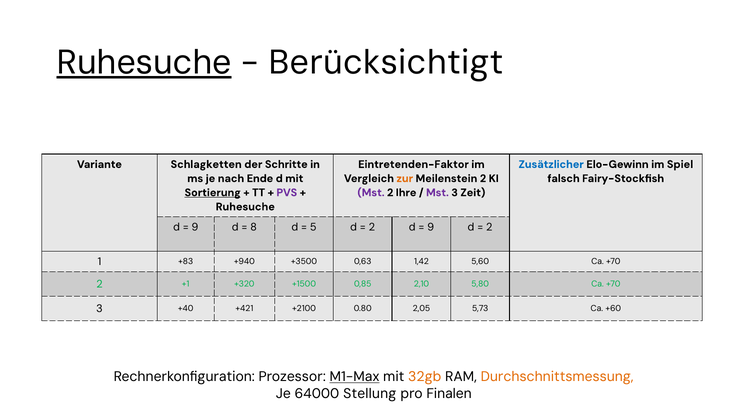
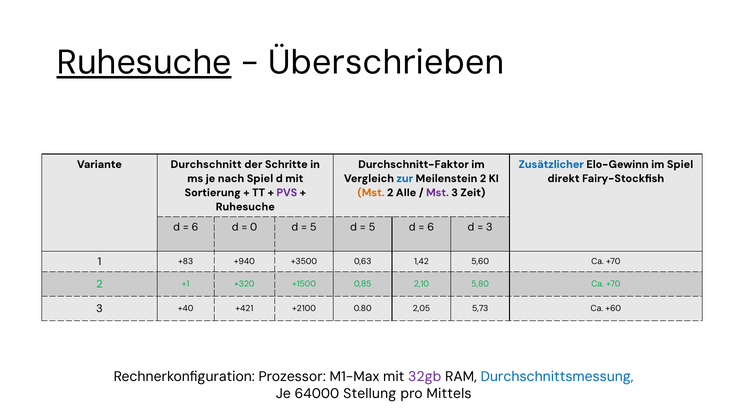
Berücksichtigt: Berücksichtigt -> Überschrieben
Schlagketten: Schlagketten -> Durchschnitt
Eintretenden-Faktor: Eintretenden-Faktor -> Durchschnitt-Faktor
nach Ende: Ende -> Spiel
zur colour: orange -> blue
falsch: falsch -> direkt
Sortierung underline: present -> none
Mst at (371, 192) colour: purple -> orange
Ihre: Ihre -> Alle
9 at (195, 227): 9 -> 6
8: 8 -> 0
2 at (372, 227): 2 -> 5
9 at (431, 227): 9 -> 6
2 at (489, 227): 2 -> 3
M1-Max underline: present -> none
32gb colour: orange -> purple
Durchschnittsmessung colour: orange -> blue
Finalen: Finalen -> Mittels
